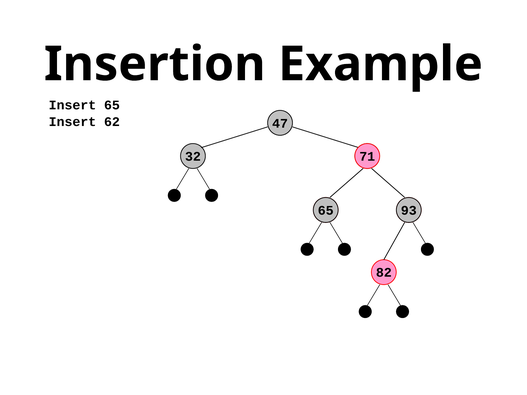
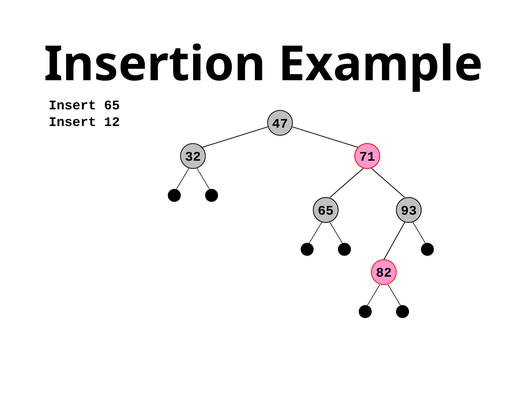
62: 62 -> 12
